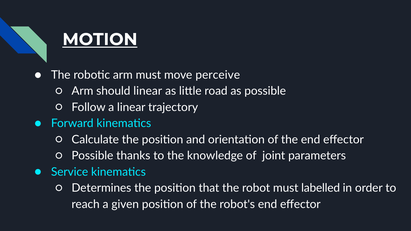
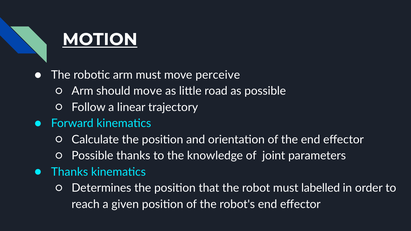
should linear: linear -> move
Service at (70, 172): Service -> Thanks
